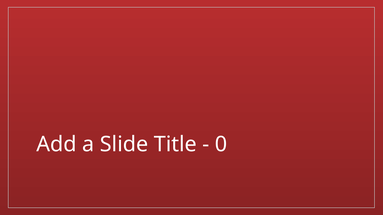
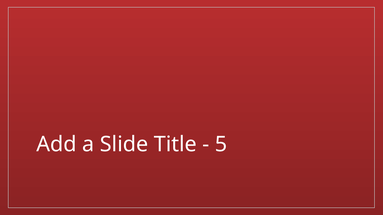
0: 0 -> 5
